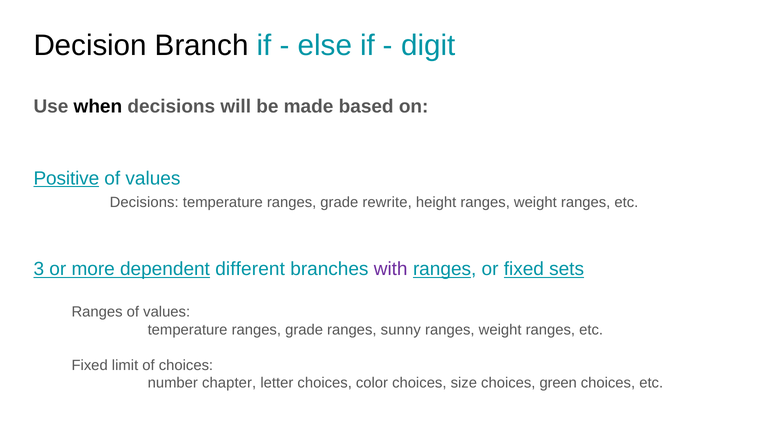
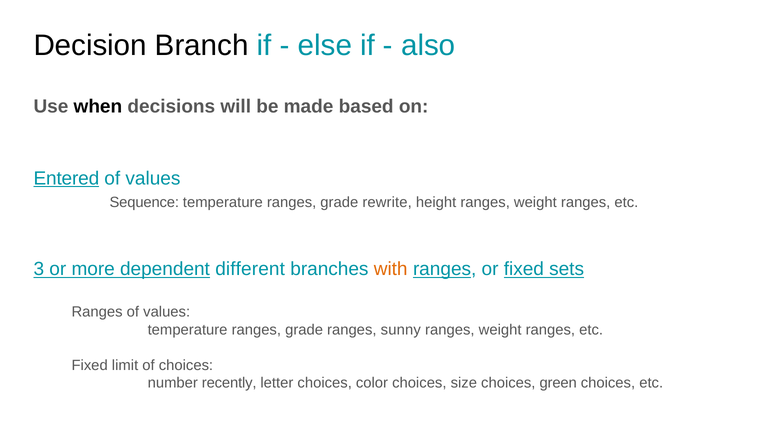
digit: digit -> also
Positive: Positive -> Entered
Decisions at (144, 203): Decisions -> Sequence
with colour: purple -> orange
chapter: chapter -> recently
